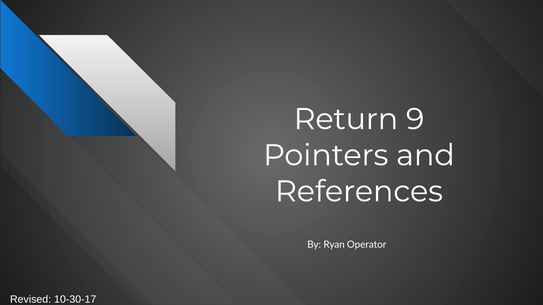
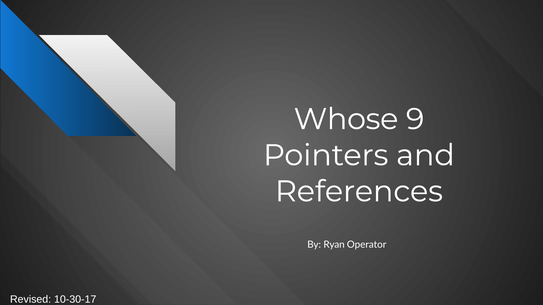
Return: Return -> Whose
